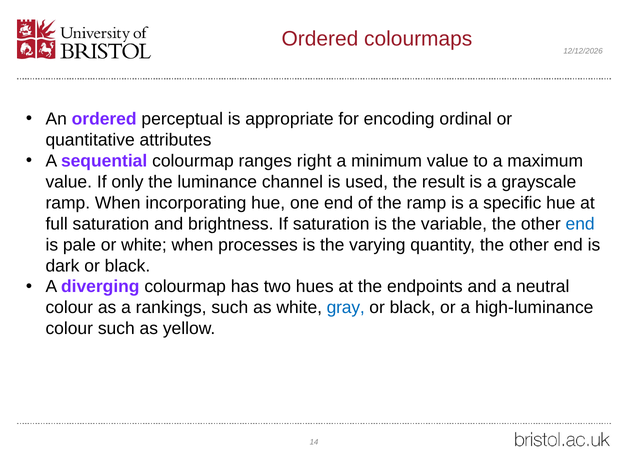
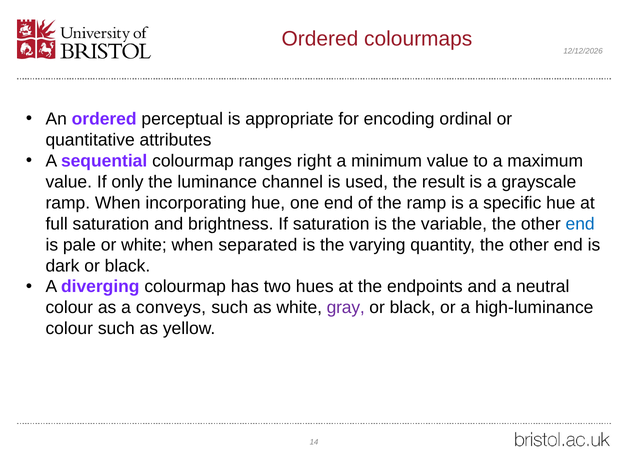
processes: processes -> separated
rankings: rankings -> conveys
gray colour: blue -> purple
